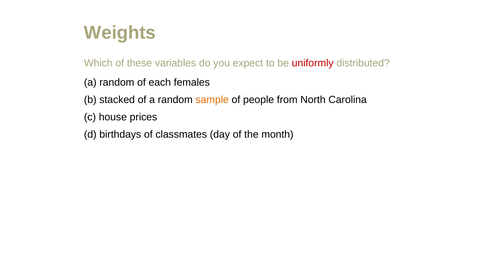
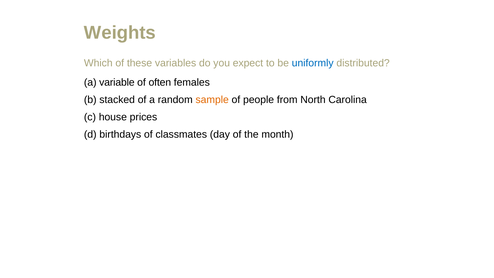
uniformly colour: red -> blue
random at (117, 82): random -> variable
each: each -> often
